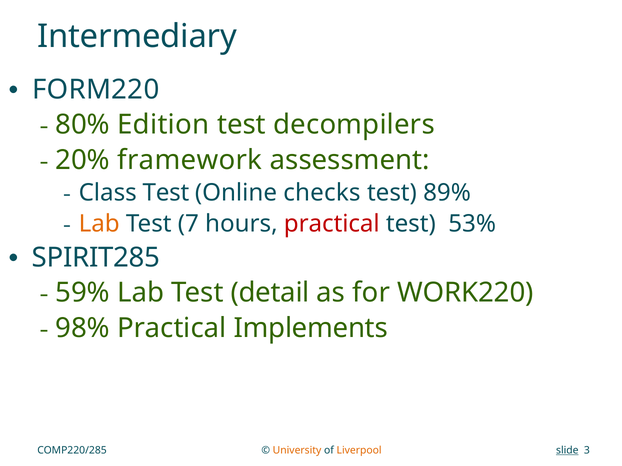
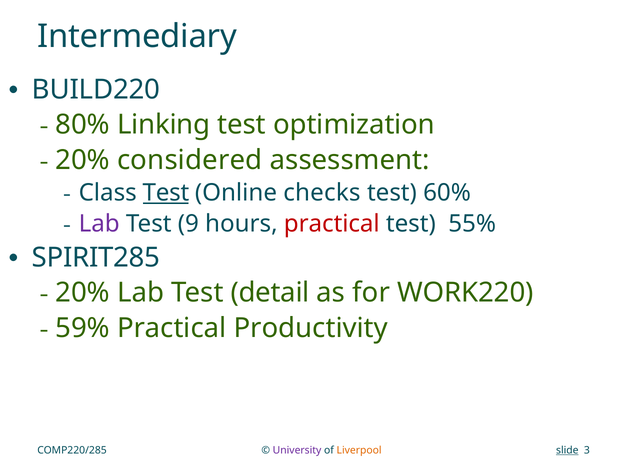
FORM220: FORM220 -> BUILD220
Edition: Edition -> Linking
decompilers: decompilers -> optimization
framework: framework -> considered
Test at (166, 193) underline: none -> present
89%: 89% -> 60%
Lab at (99, 224) colour: orange -> purple
7: 7 -> 9
53%: 53% -> 55%
59% at (83, 293): 59% -> 20%
98%: 98% -> 59%
Implements: Implements -> Productivity
University colour: orange -> purple
